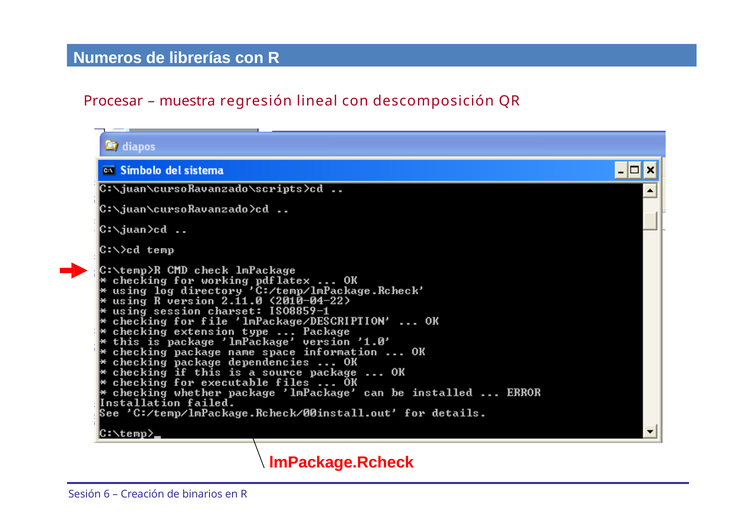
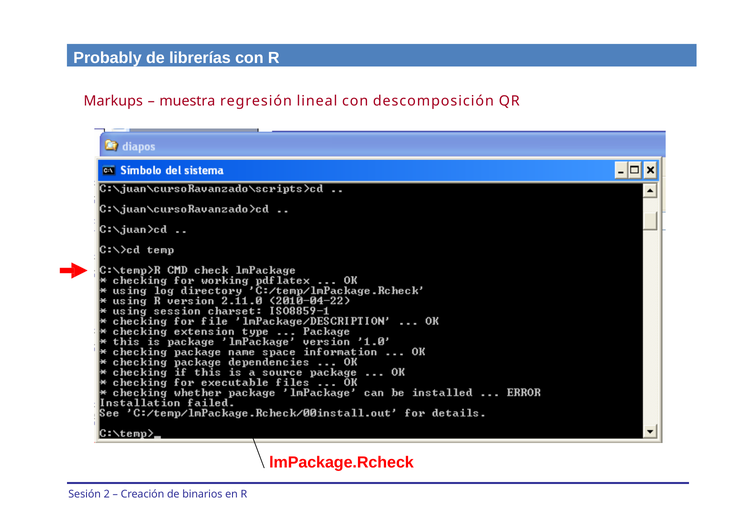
Numeros: Numeros -> Probably
Procesar: Procesar -> Markups
6: 6 -> 2
